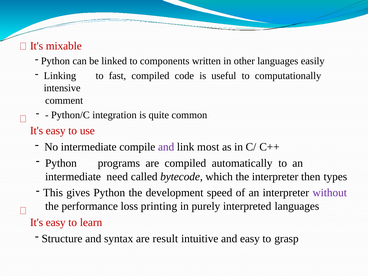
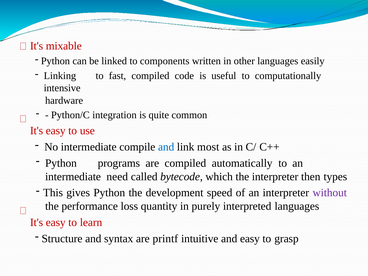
comment: comment -> hardware
and at (166, 147) colour: purple -> blue
printing: printing -> quantity
result: result -> printf
